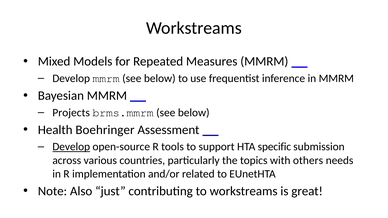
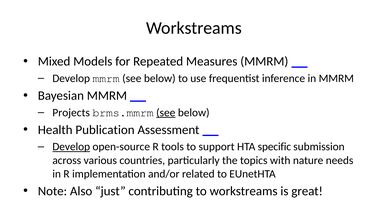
see at (166, 113) underline: none -> present
Boehringer: Boehringer -> Publication
others: others -> nature
